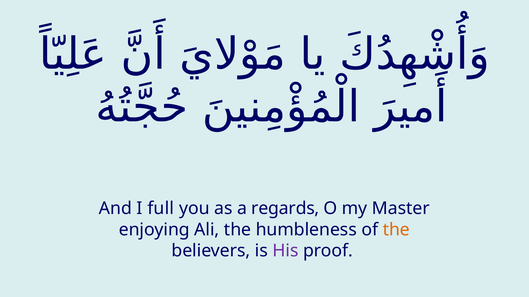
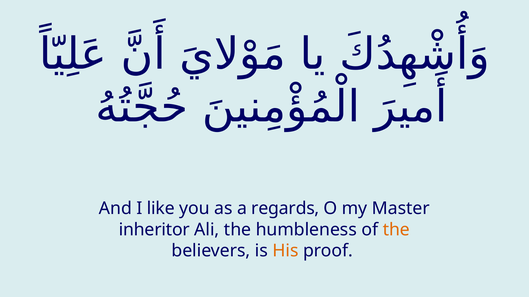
full: full -> like
enjoying: enjoying -> inheritor
His colour: purple -> orange
